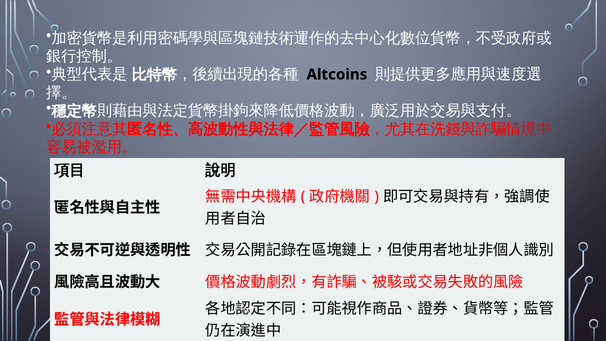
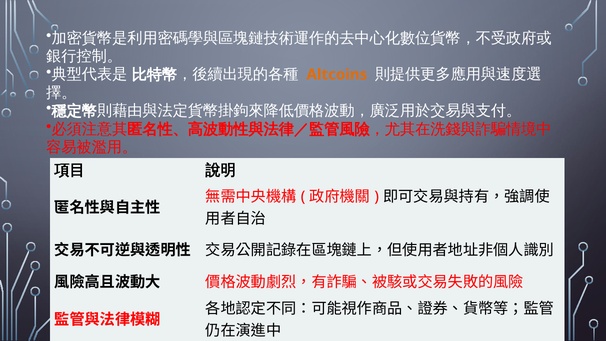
Altcoins colour: black -> orange
